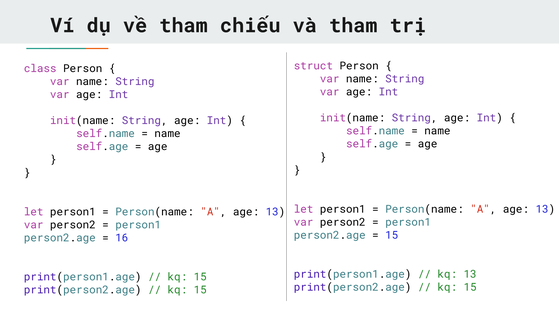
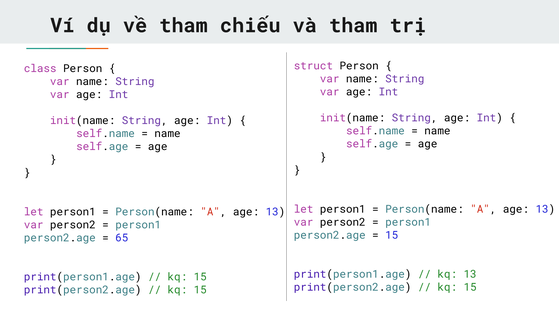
16: 16 -> 65
